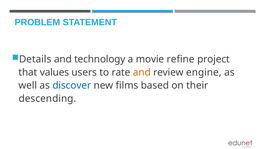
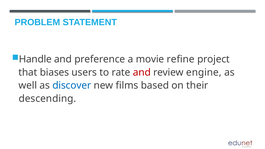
Details: Details -> Handle
technology: technology -> preference
values: values -> biases
and at (142, 72) colour: orange -> red
